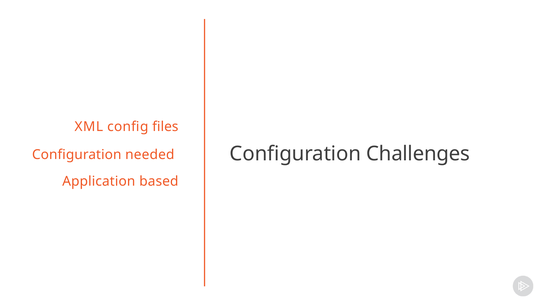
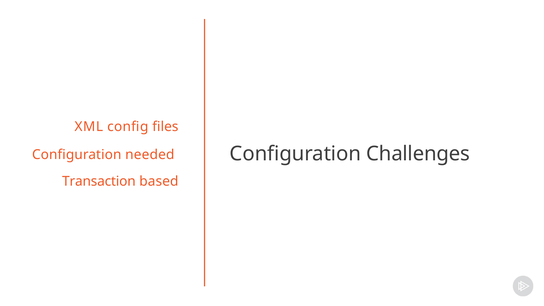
Application: Application -> Transaction
